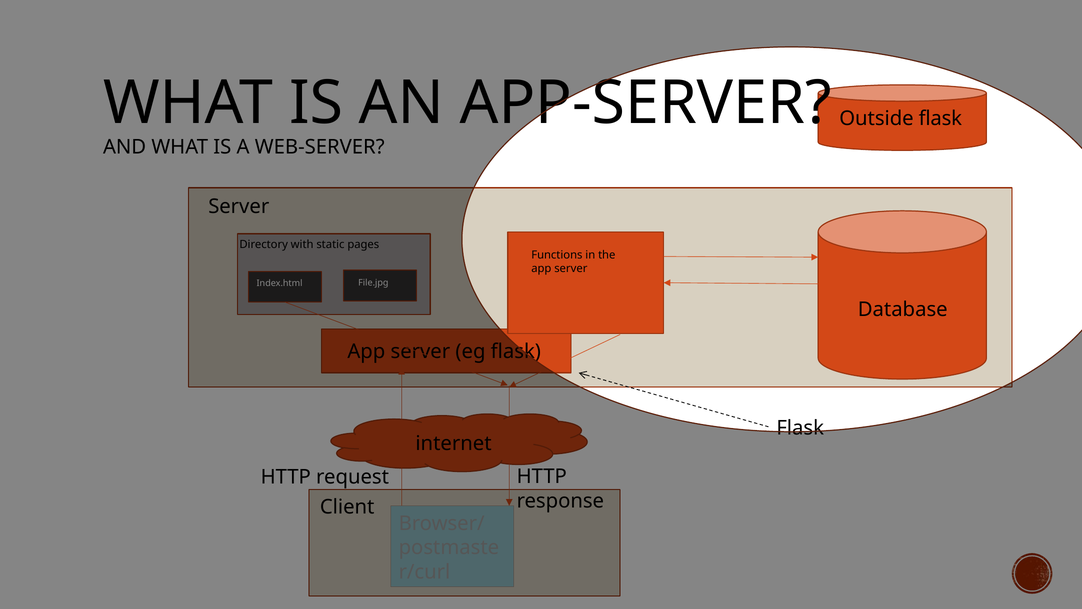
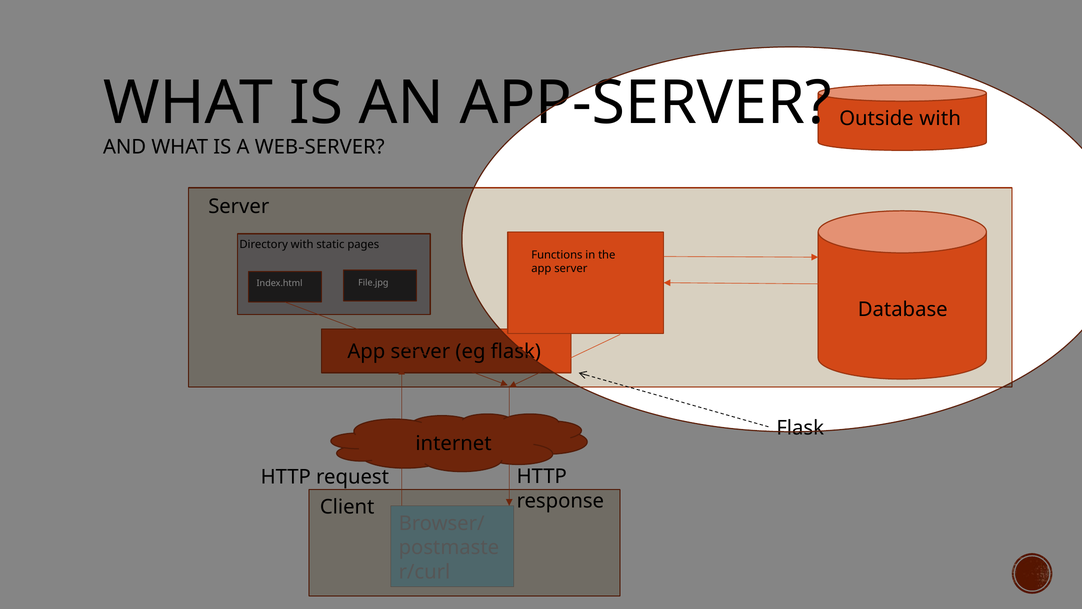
Outside flask: flask -> with
